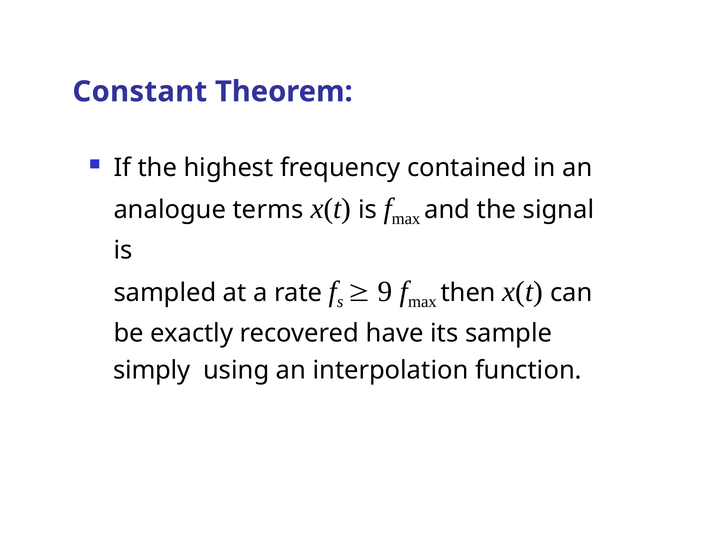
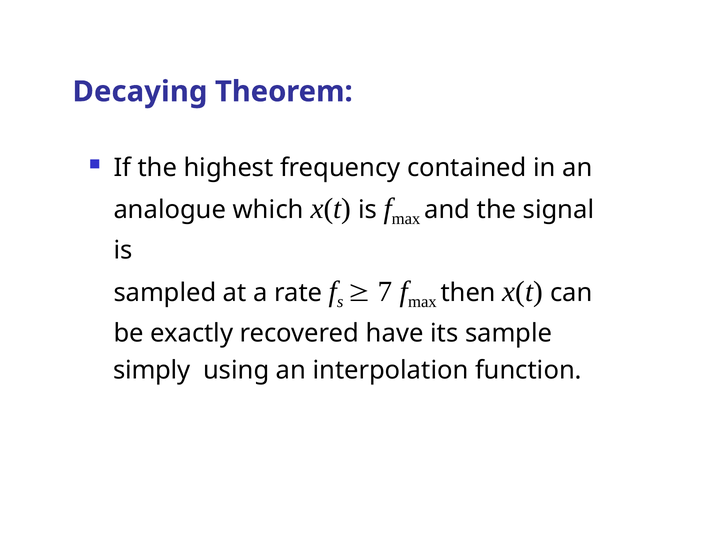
Constant: Constant -> Decaying
terms: terms -> which
9: 9 -> 7
